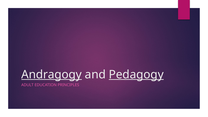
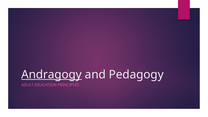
Pedagogy underline: present -> none
